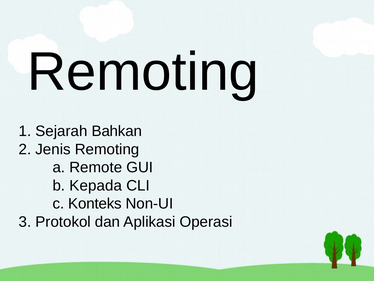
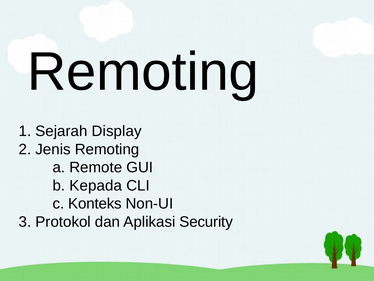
Bahkan: Bahkan -> Display
Operasi: Operasi -> Security
